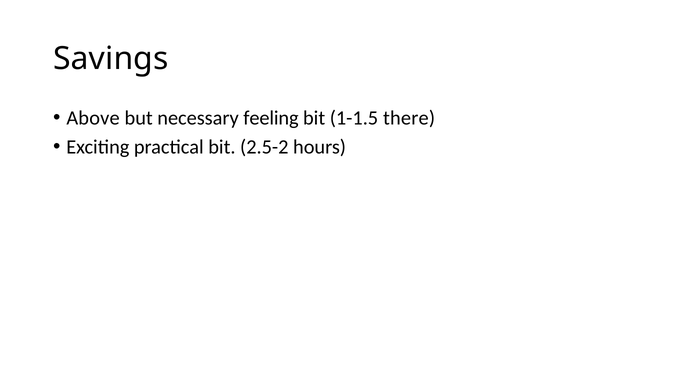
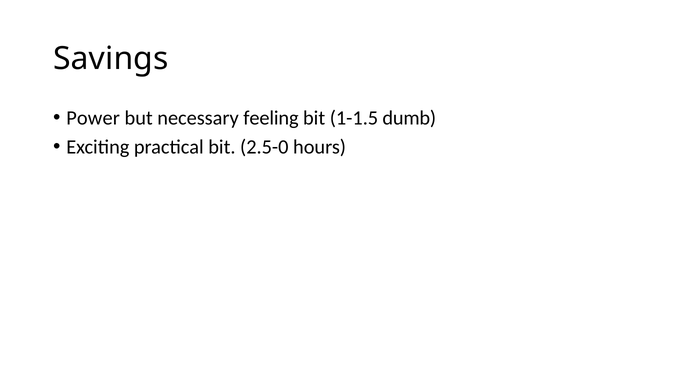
Above: Above -> Power
there: there -> dumb
2.5-2: 2.5-2 -> 2.5-0
